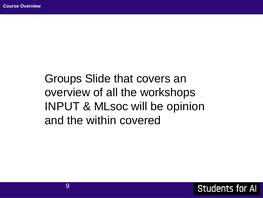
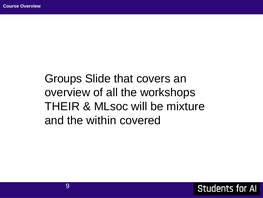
INPUT: INPUT -> THEIR
opinion: opinion -> mixture
